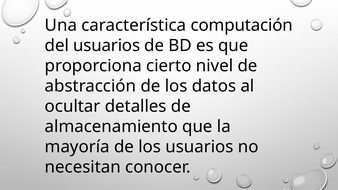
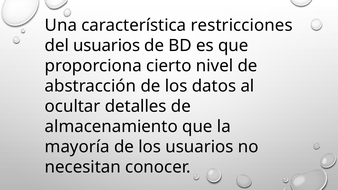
computación: computación -> restricciones
